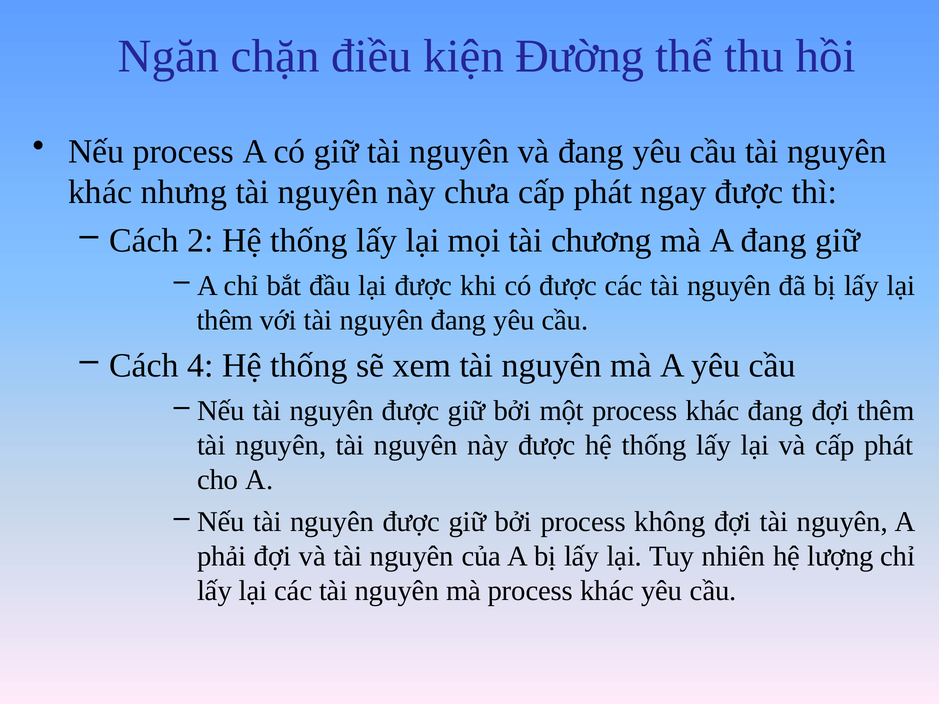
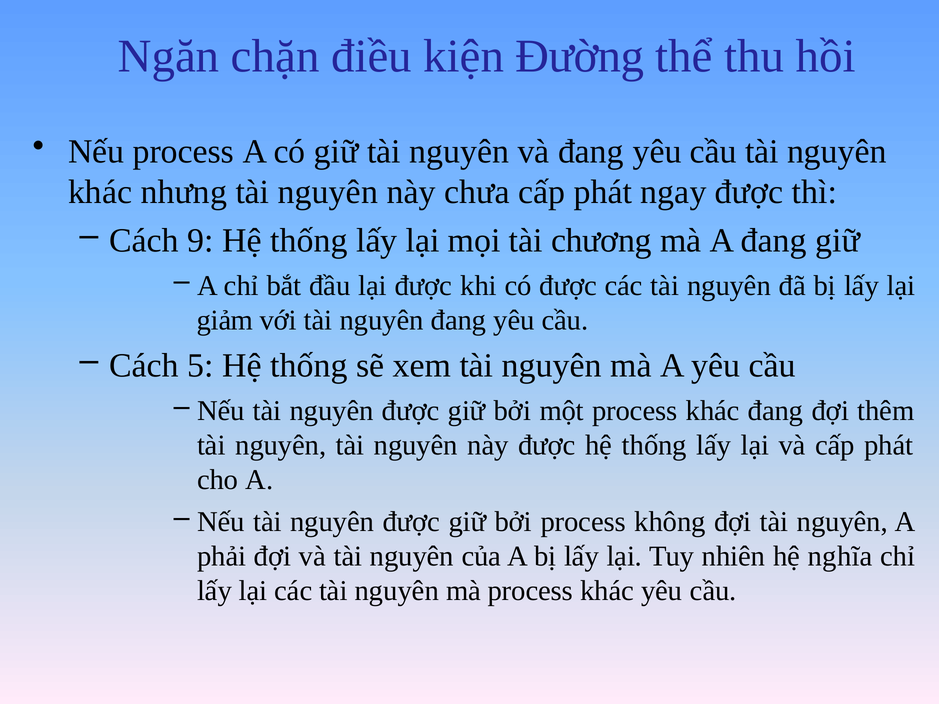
2: 2 -> 9
thêm at (225, 320): thêm -> giảm
4: 4 -> 5
lượng: lượng -> nghĩa
